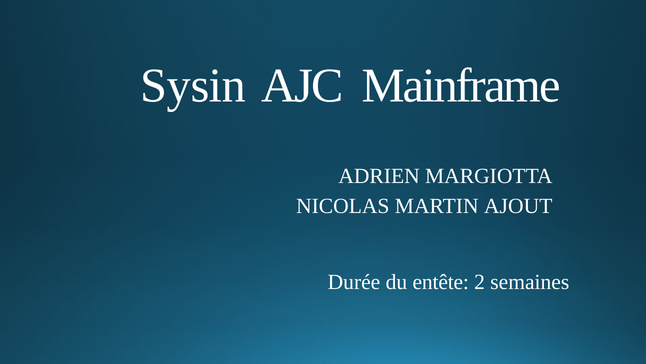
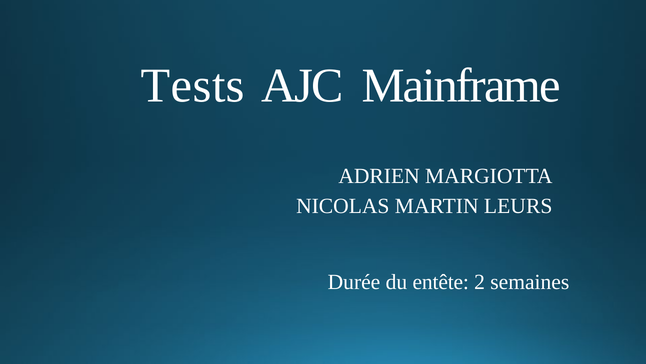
Sysin: Sysin -> Tests
AJOUT: AJOUT -> LEURS
